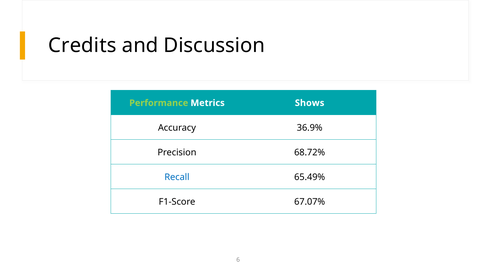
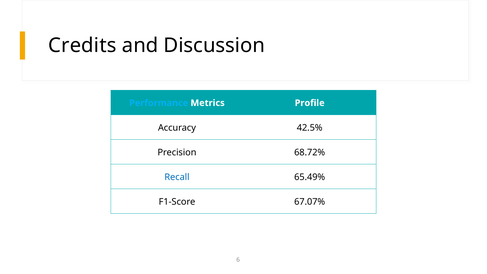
Performance colour: light green -> light blue
Shows: Shows -> Profile
36.9%: 36.9% -> 42.5%
